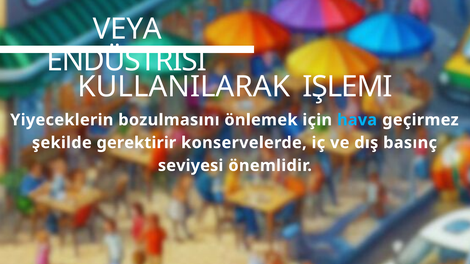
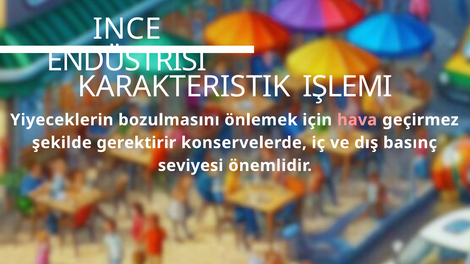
VEYA: VEYA -> INCE
KULLANILARAK: KULLANILARAK -> KARAKTERISTIK
hava colour: light blue -> pink
